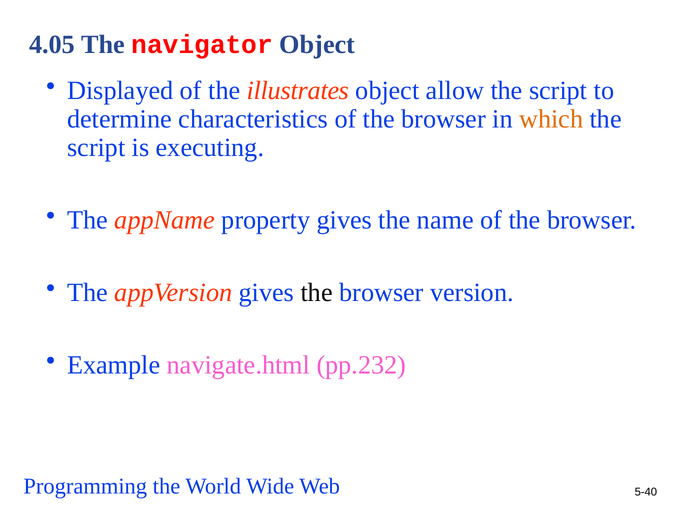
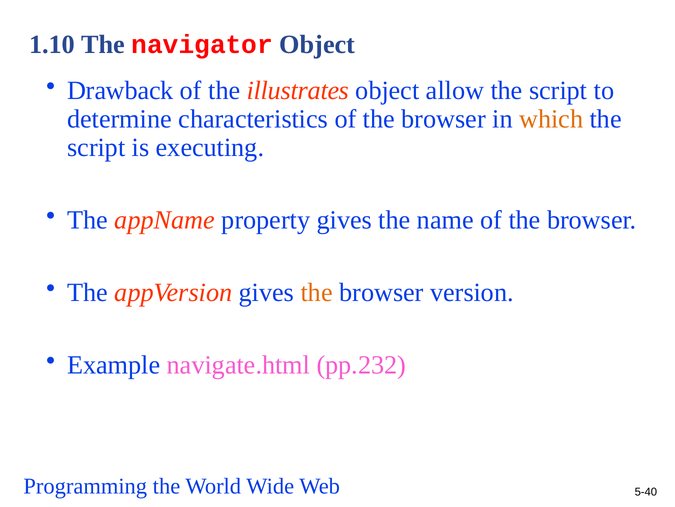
4.05: 4.05 -> 1.10
Displayed: Displayed -> Drawback
the at (317, 292) colour: black -> orange
